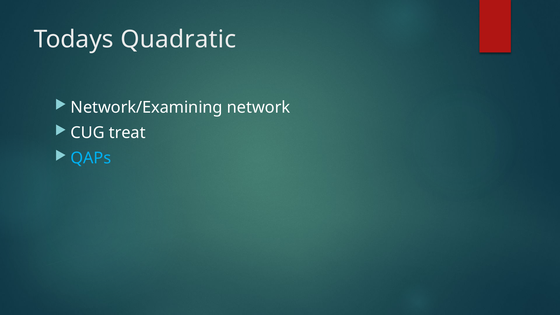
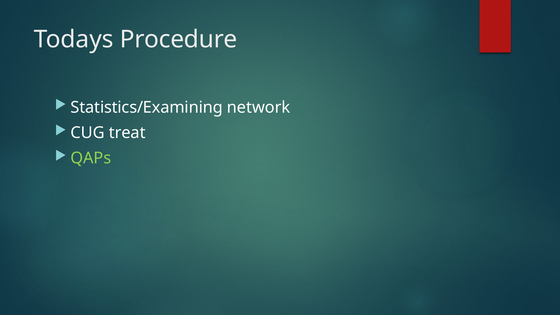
Quadratic: Quadratic -> Procedure
Network/Examining: Network/Examining -> Statistics/Examining
QAPs colour: light blue -> light green
